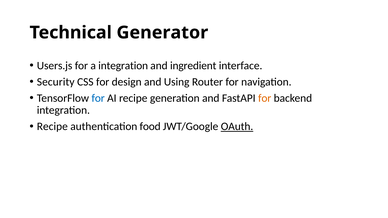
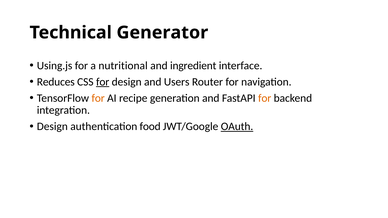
Users.js: Users.js -> Using.js
a integration: integration -> nutritional
Security: Security -> Reduces
for at (103, 82) underline: none -> present
Using: Using -> Users
for at (98, 98) colour: blue -> orange
Recipe at (52, 127): Recipe -> Design
